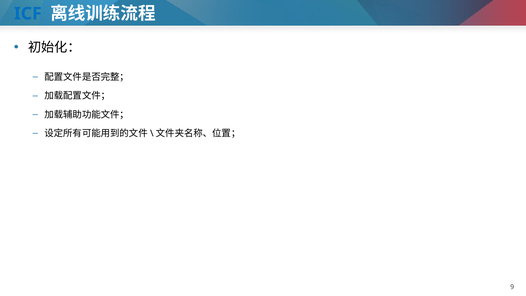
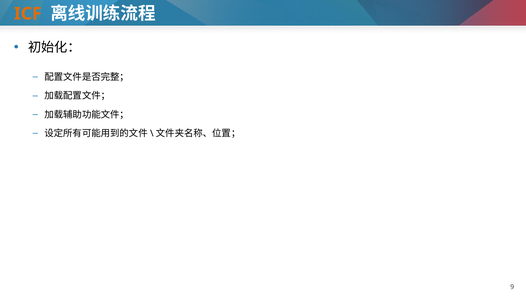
ICF colour: blue -> orange
